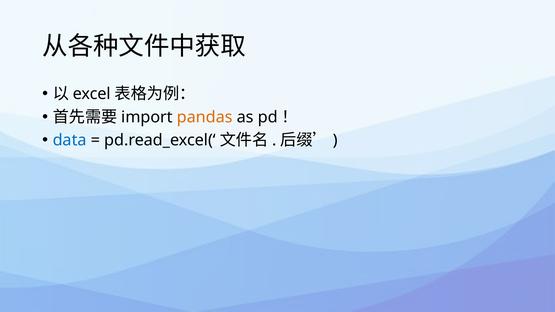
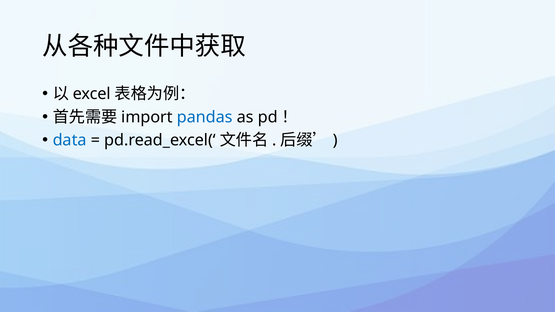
pandas colour: orange -> blue
